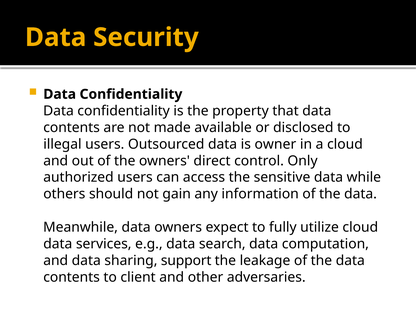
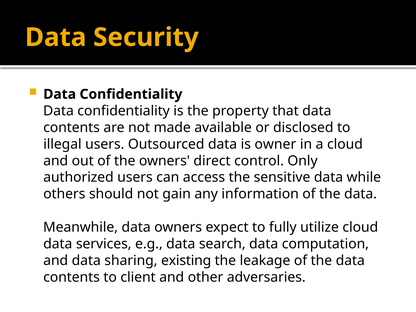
support: support -> existing
